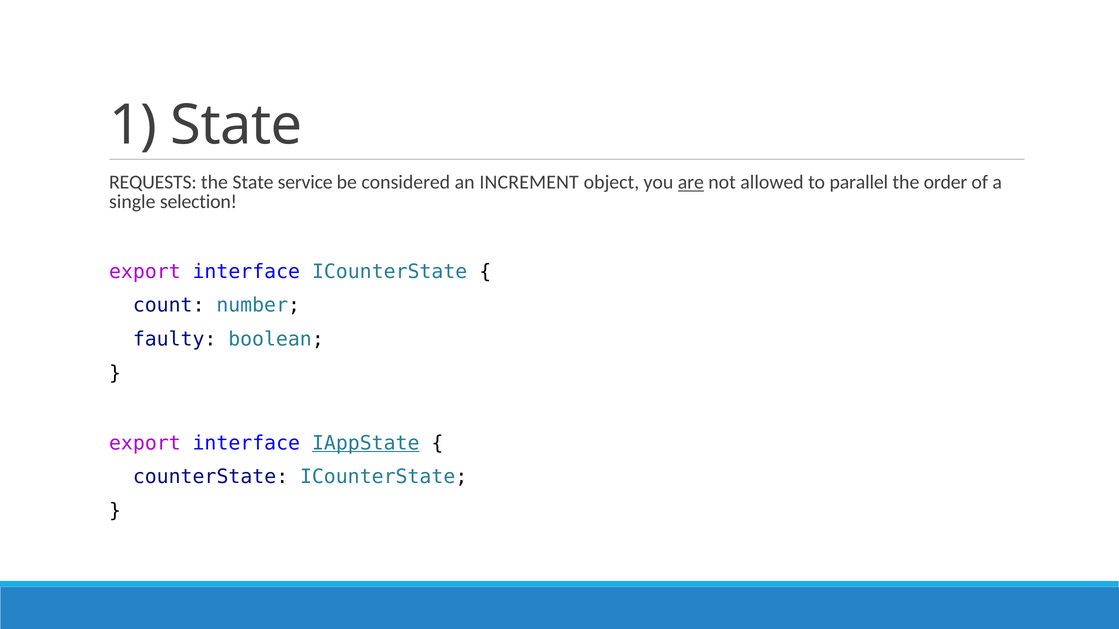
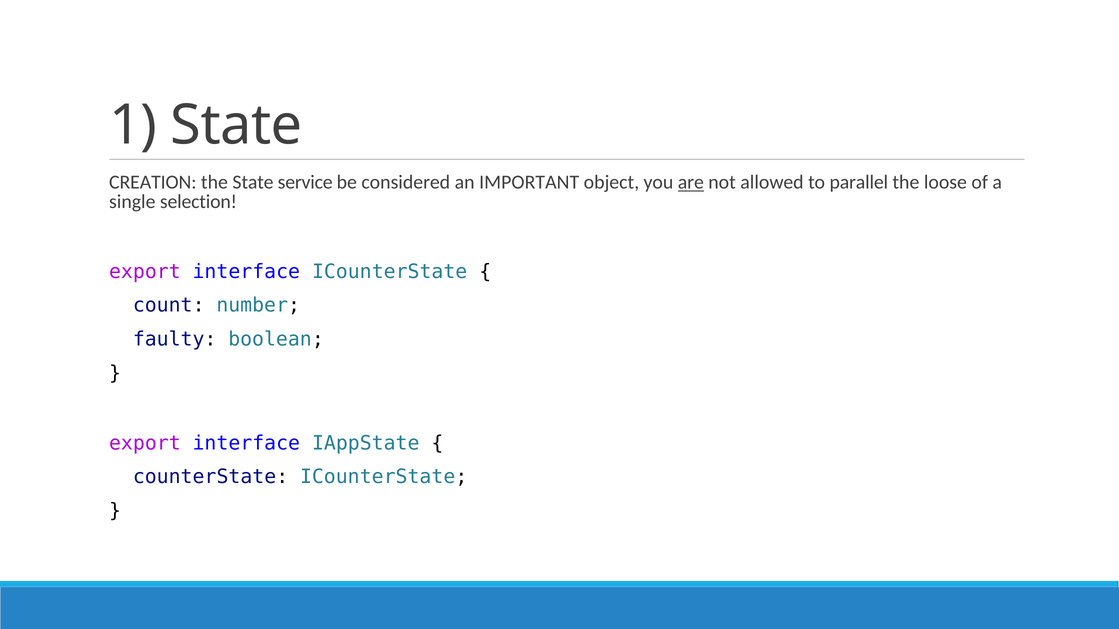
REQUESTS: REQUESTS -> CREATION
INCREMENT: INCREMENT -> IMPORTANT
order: order -> loose
IAppState underline: present -> none
